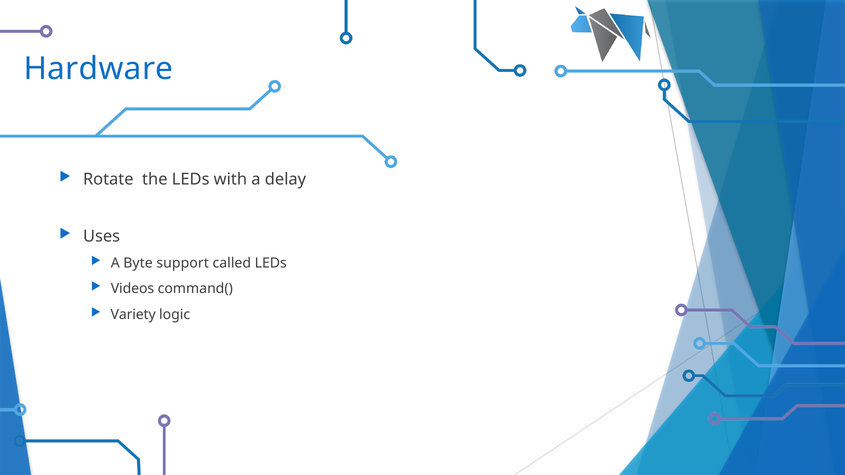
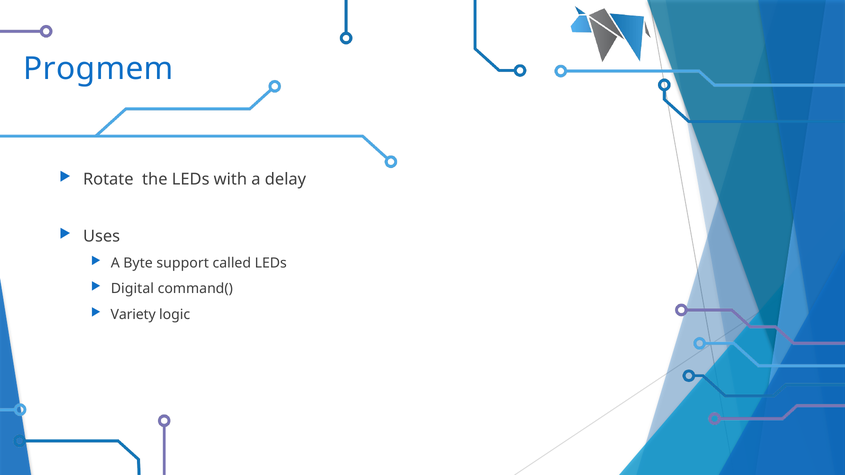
Hardware: Hardware -> Progmem
Videos: Videos -> Digital
